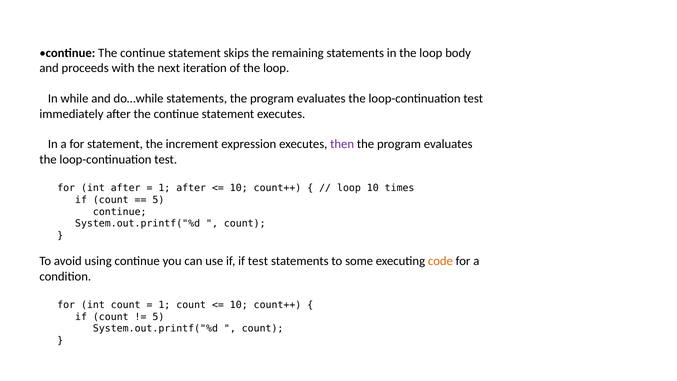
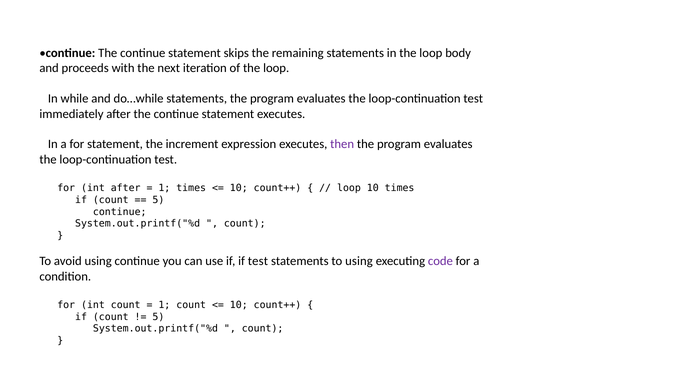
1 after: after -> times
to some: some -> using
code colour: orange -> purple
